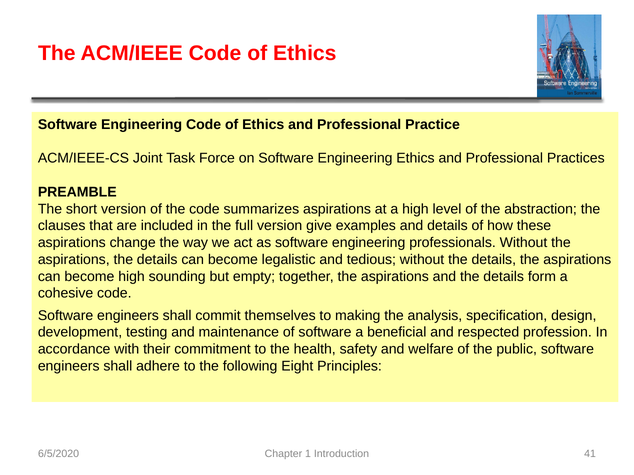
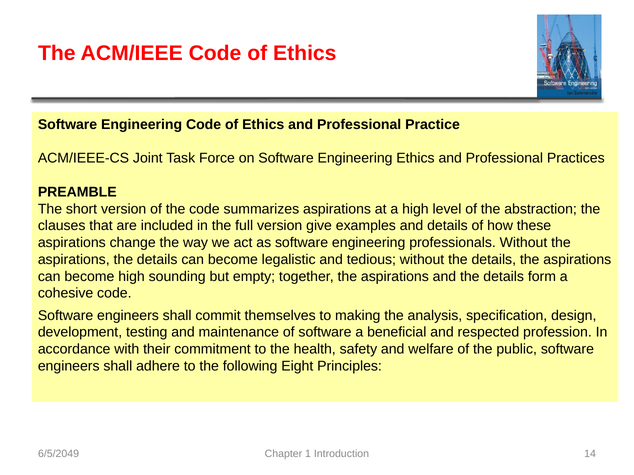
6/5/2020: 6/5/2020 -> 6/5/2049
41: 41 -> 14
